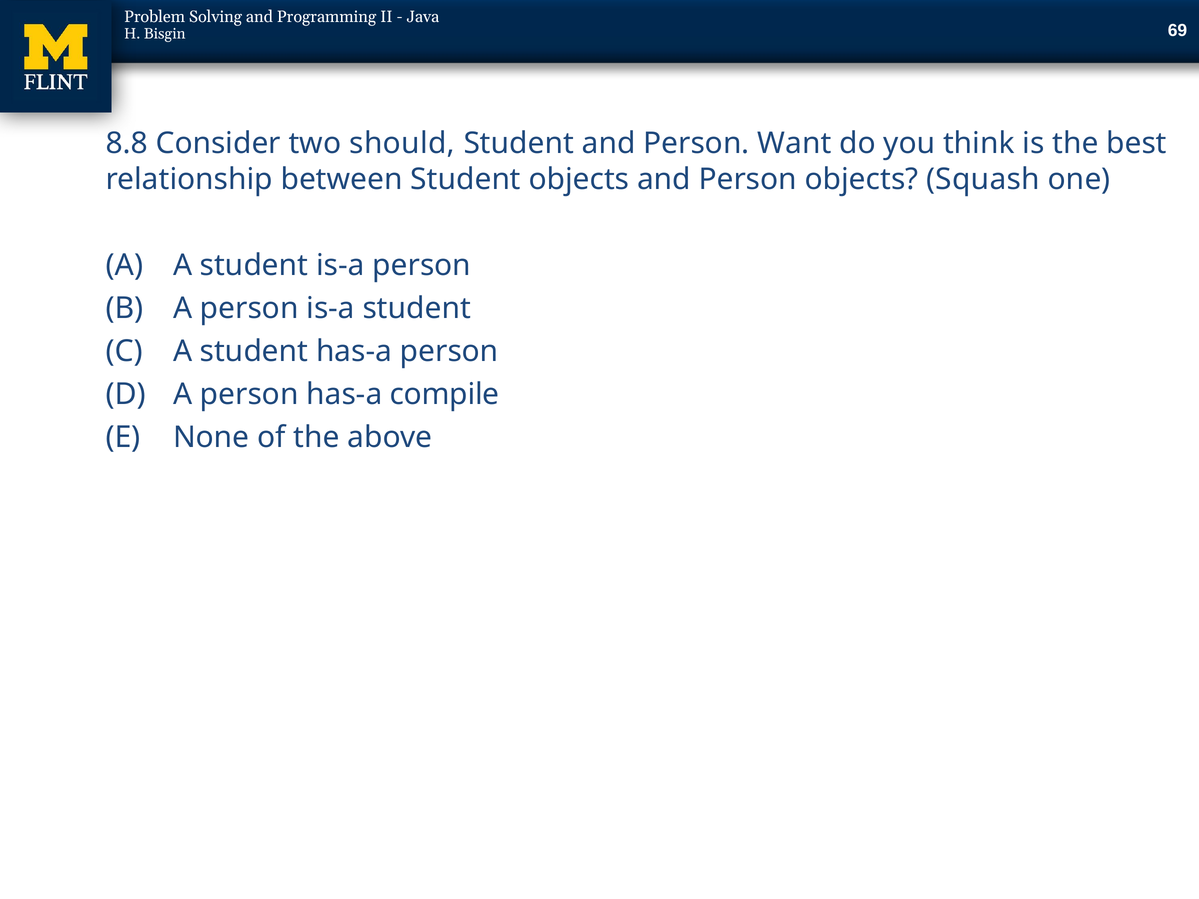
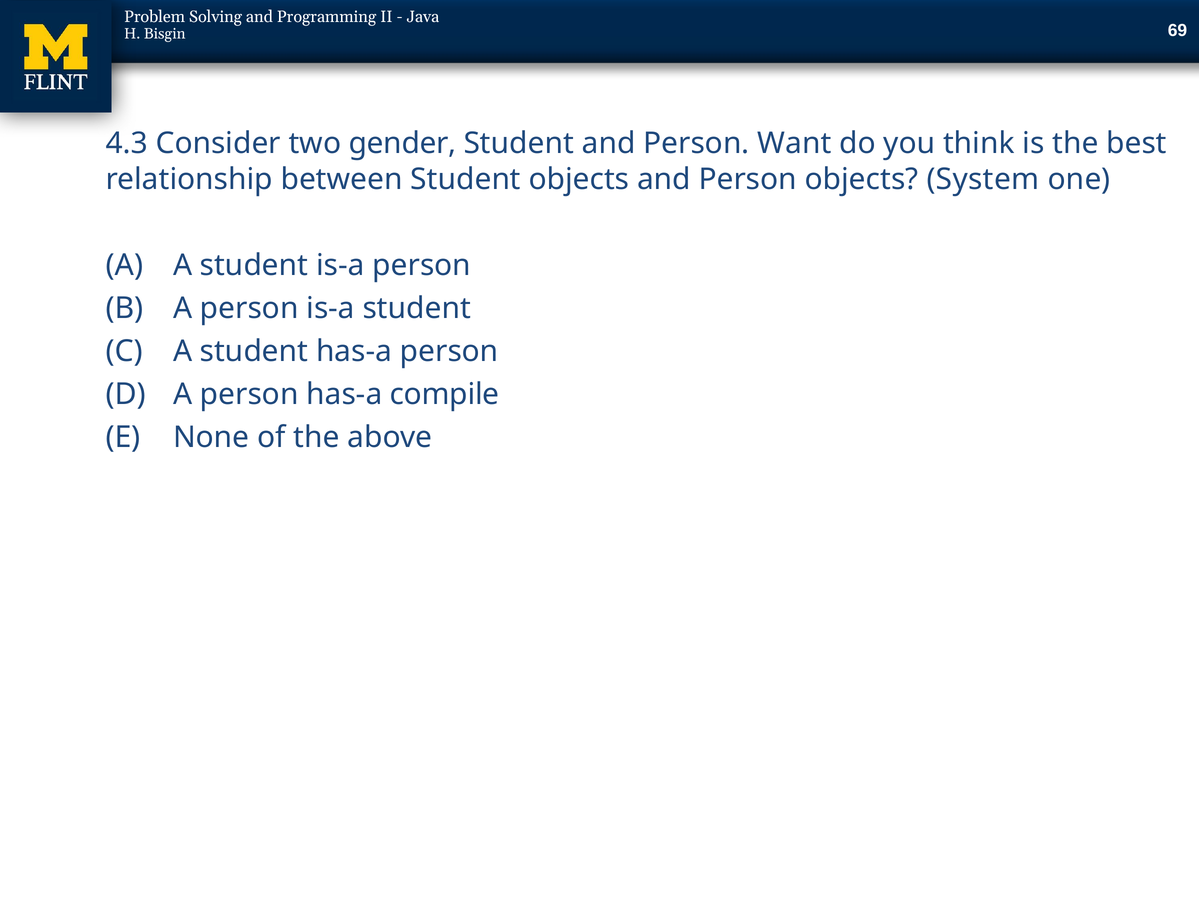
8.8: 8.8 -> 4.3
should: should -> gender
Squash: Squash -> System
